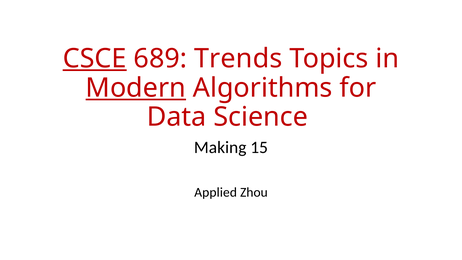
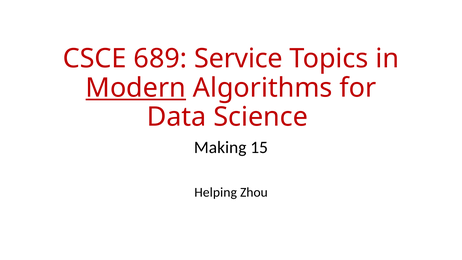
CSCE underline: present -> none
Trends: Trends -> Service
Applied: Applied -> Helping
